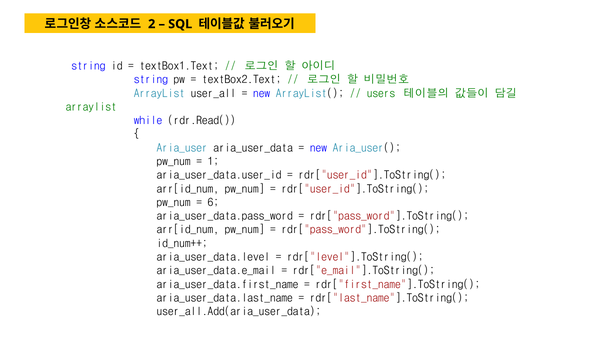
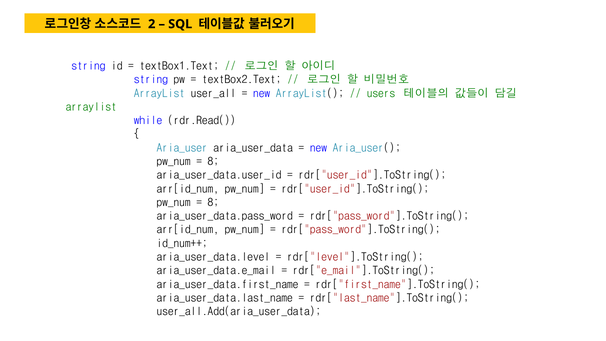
1 at (213, 161): 1 -> 8
6 at (213, 202): 6 -> 8
